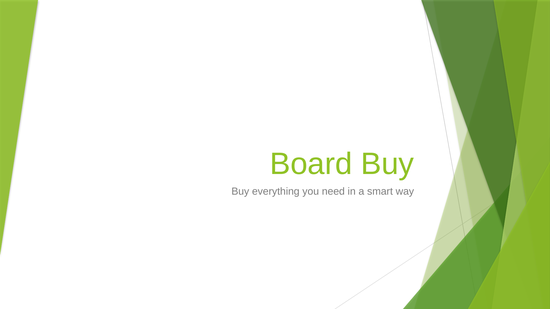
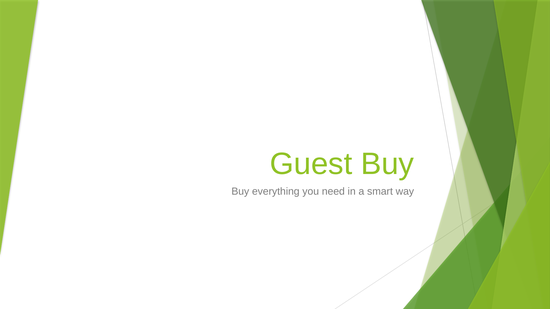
Board: Board -> Guest
